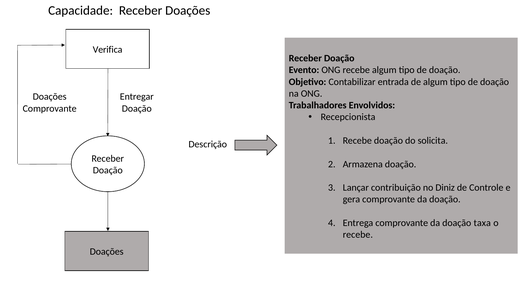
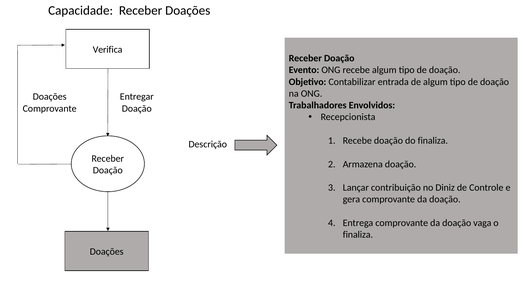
do solicita: solicita -> finaliza
taxa: taxa -> vaga
recebe at (358, 235): recebe -> finaliza
